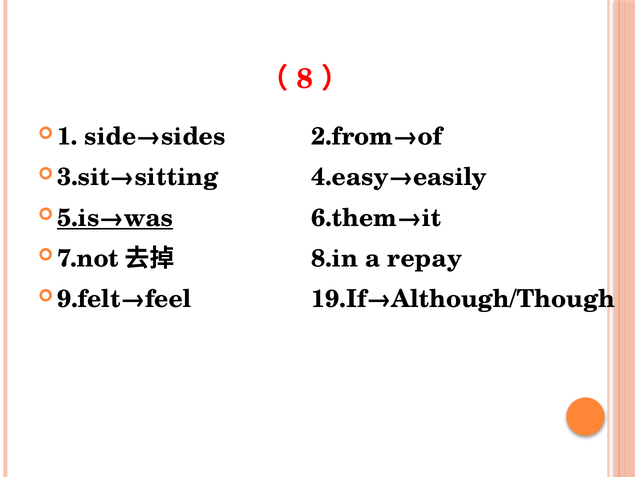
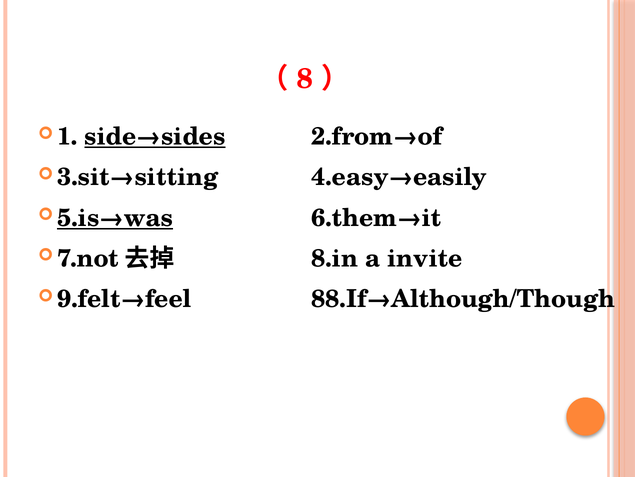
side→sides underline: none -> present
repay: repay -> invite
19.If→Although/Though: 19.If→Although/Though -> 88.If→Although/Though
